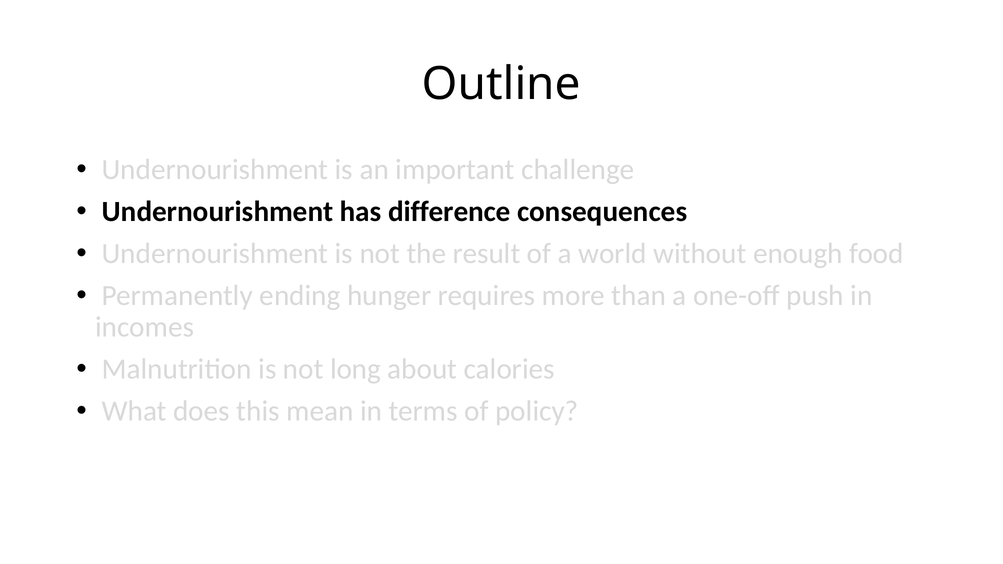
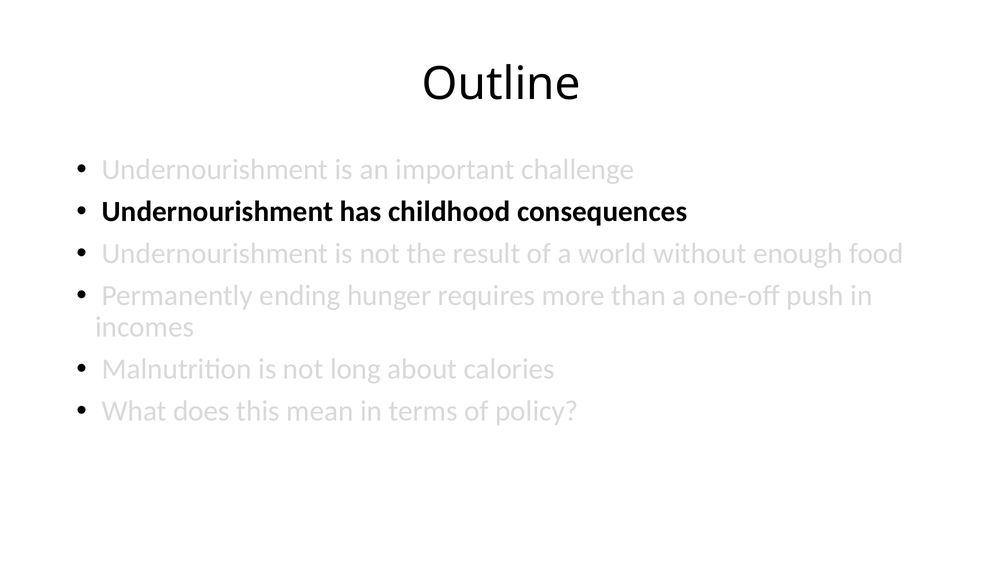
difference: difference -> childhood
